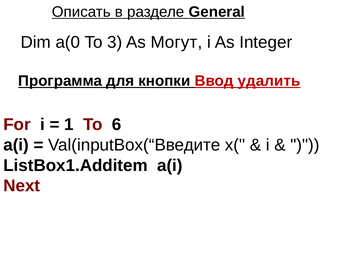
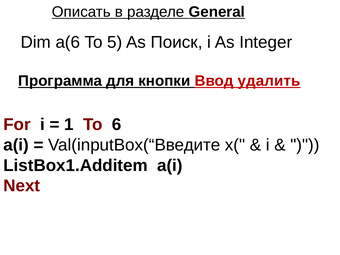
a(0: a(0 -> a(6
3: 3 -> 5
Могут: Могут -> Поиск
